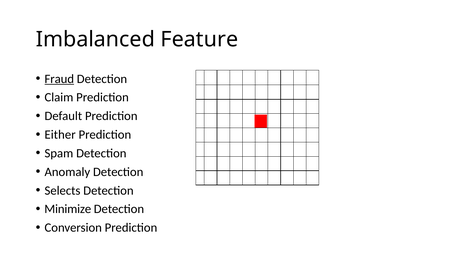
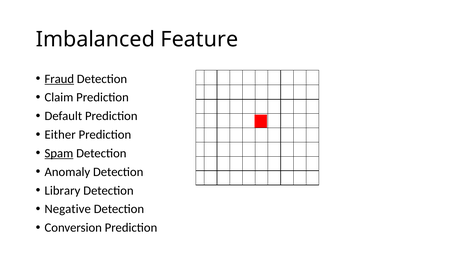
Spam underline: none -> present
Selects: Selects -> Library
Minimize: Minimize -> Negative
